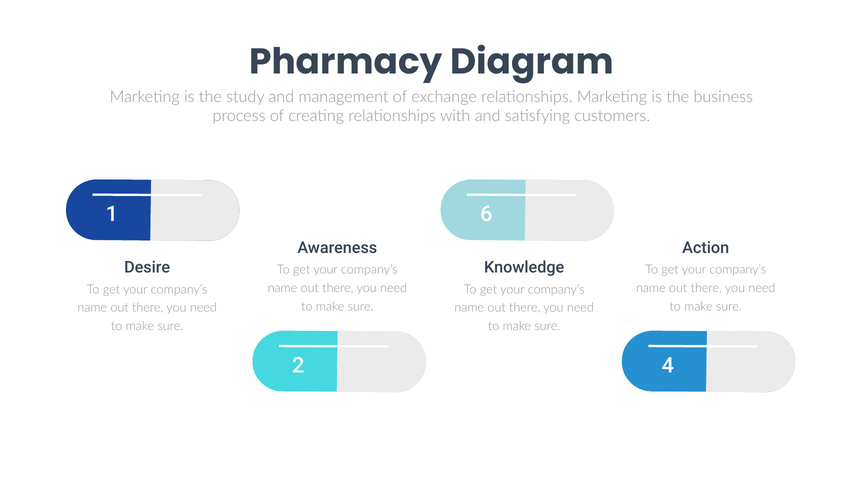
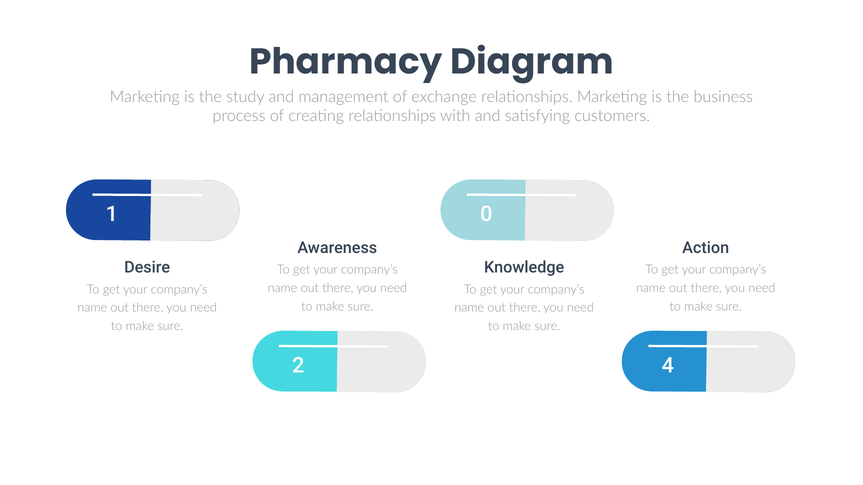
6: 6 -> 0
